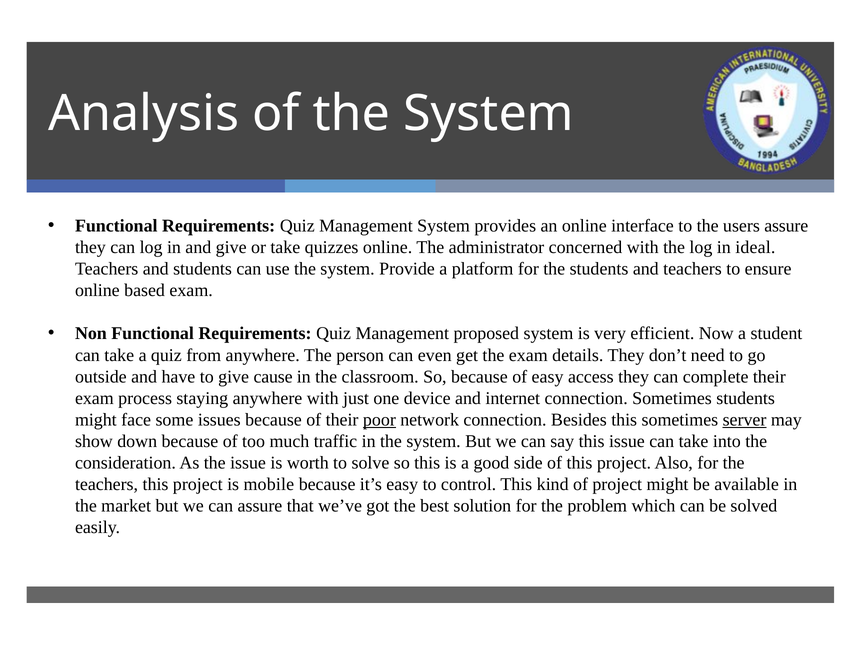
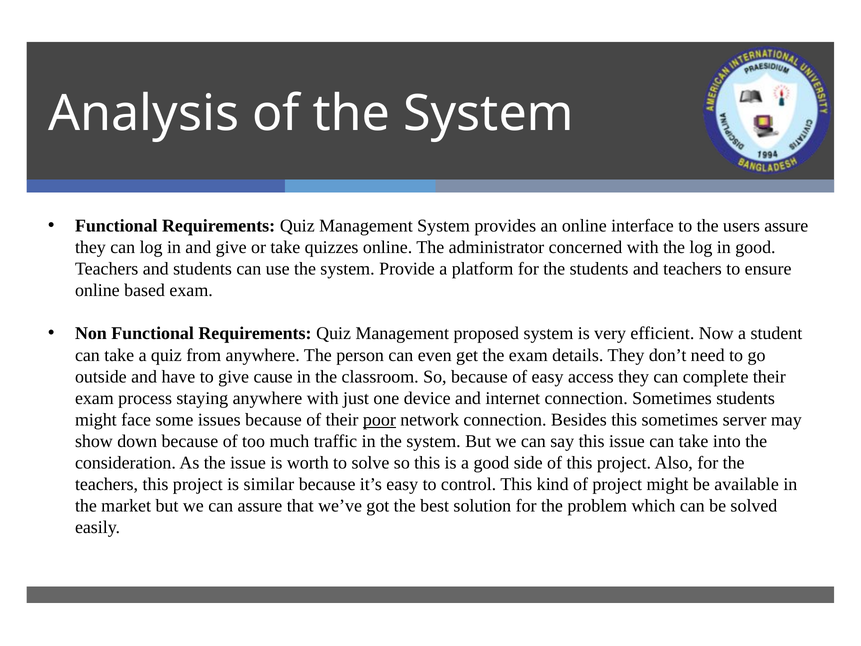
in ideal: ideal -> good
server underline: present -> none
mobile: mobile -> similar
